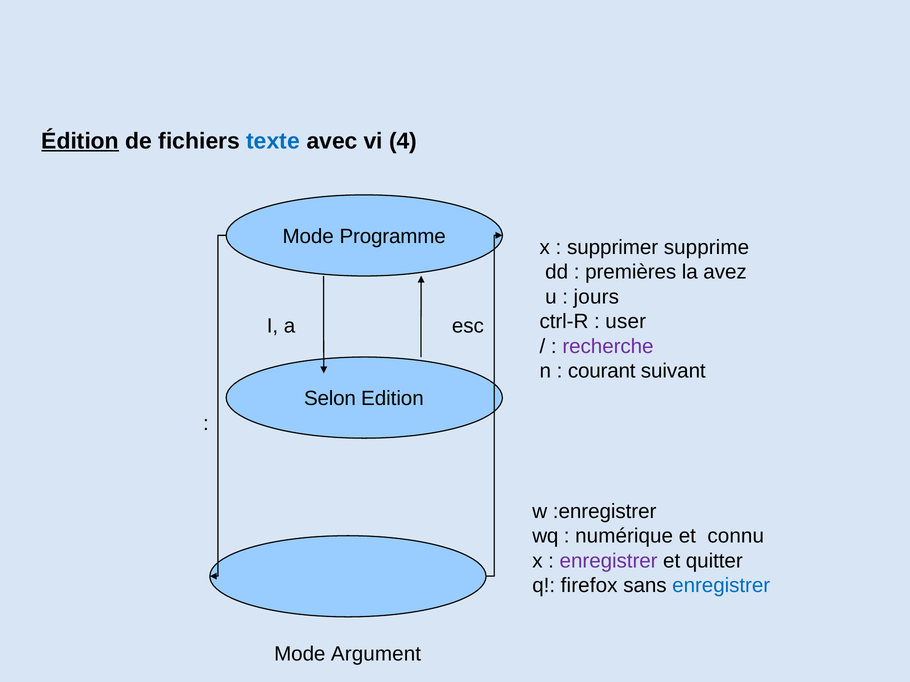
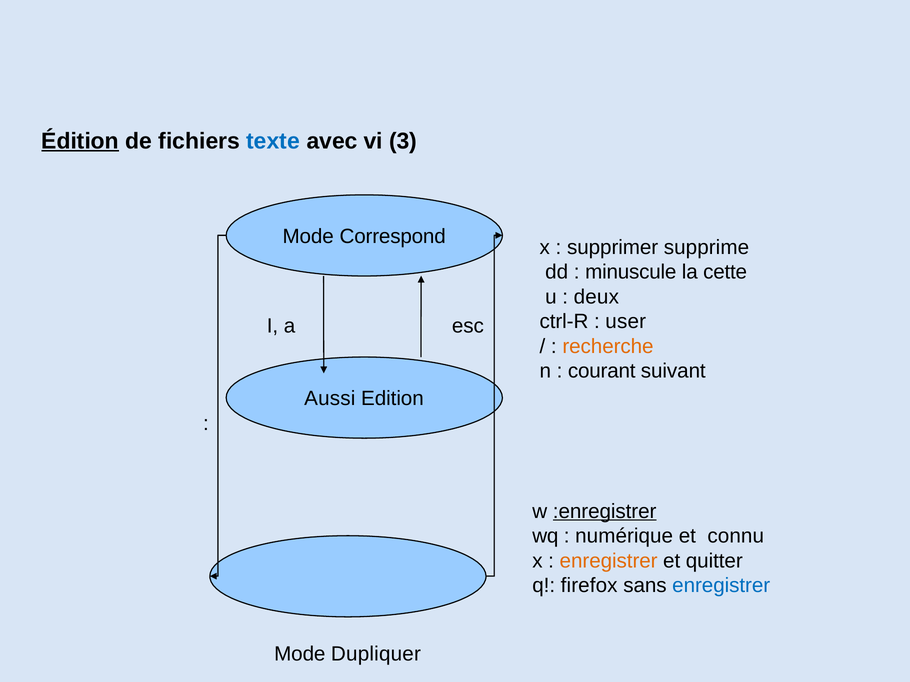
4: 4 -> 3
Programme: Programme -> Correspond
premières: premières -> minuscule
avez: avez -> cette
jours: jours -> deux
recherche colour: purple -> orange
Selon: Selon -> Aussi
:enregistrer underline: none -> present
enregistrer at (609, 561) colour: purple -> orange
Argument: Argument -> Dupliquer
